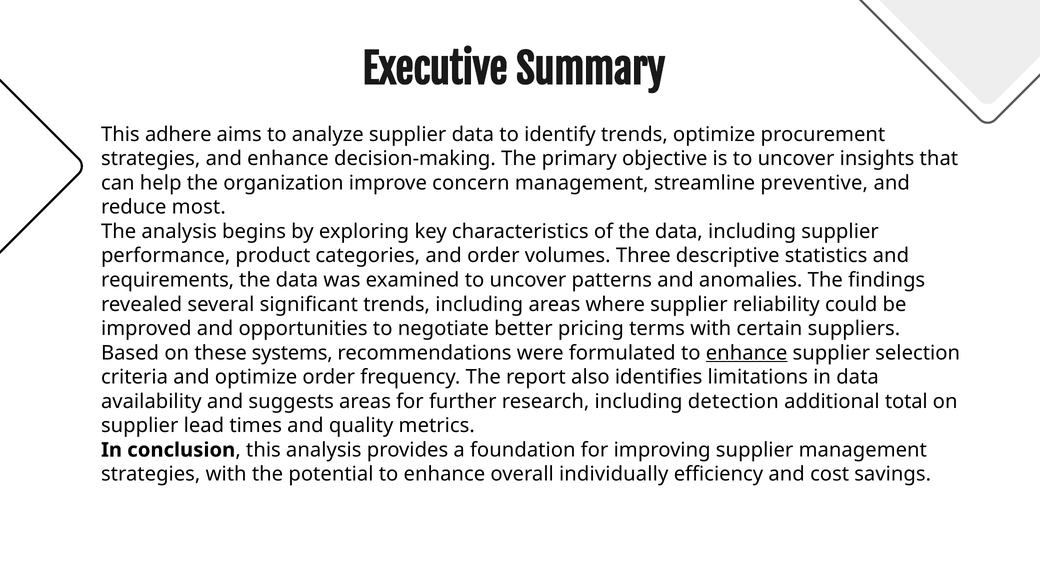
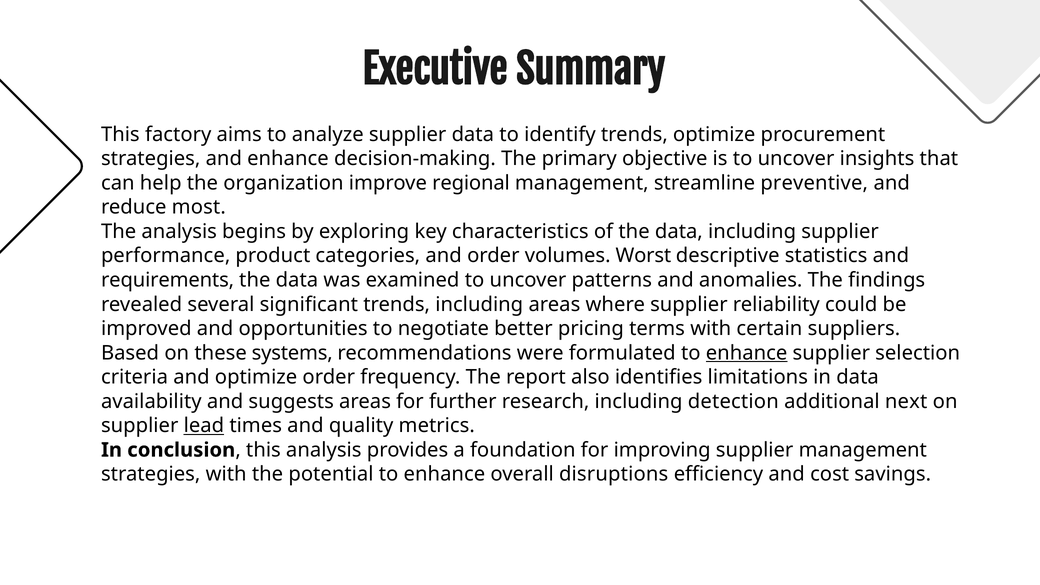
adhere: adhere -> factory
concern: concern -> regional
Three: Three -> Worst
total: total -> next
lead underline: none -> present
individually: individually -> disruptions
